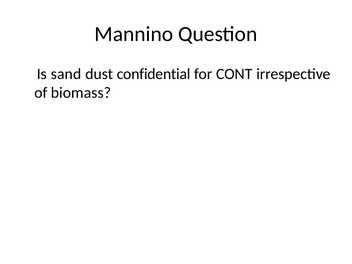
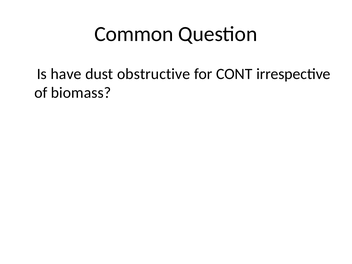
Mannino: Mannino -> Common
sand: sand -> have
confidential: confidential -> obstructive
